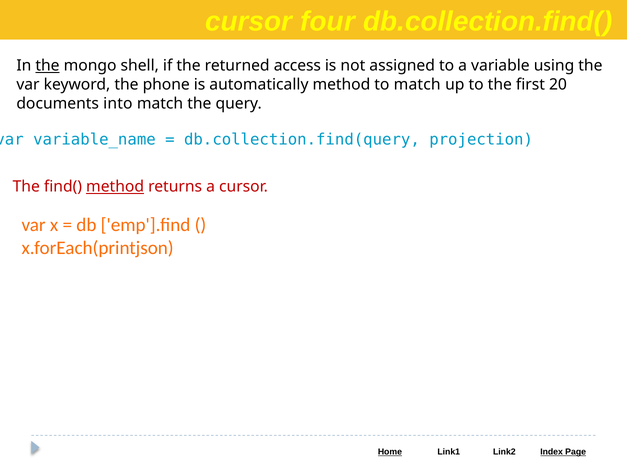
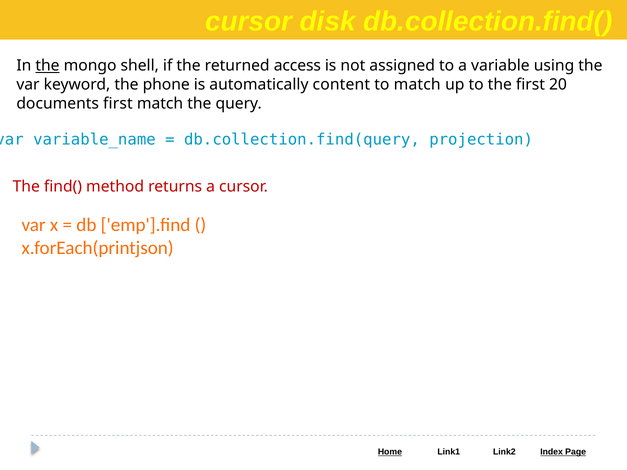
four: four -> disk
automatically method: method -> content
documents into: into -> first
method at (115, 187) underline: present -> none
